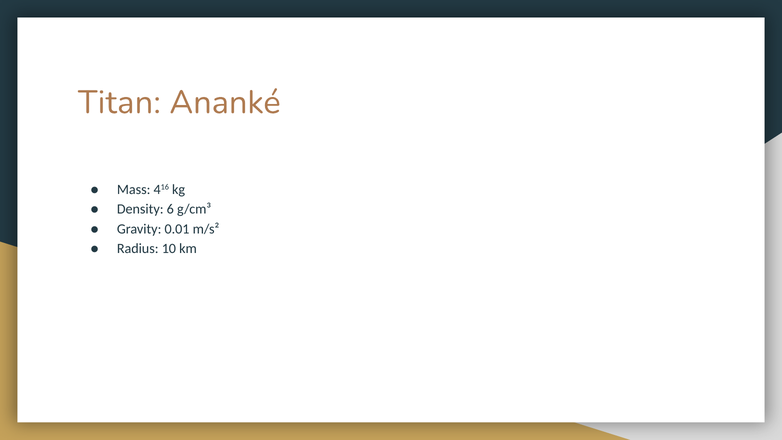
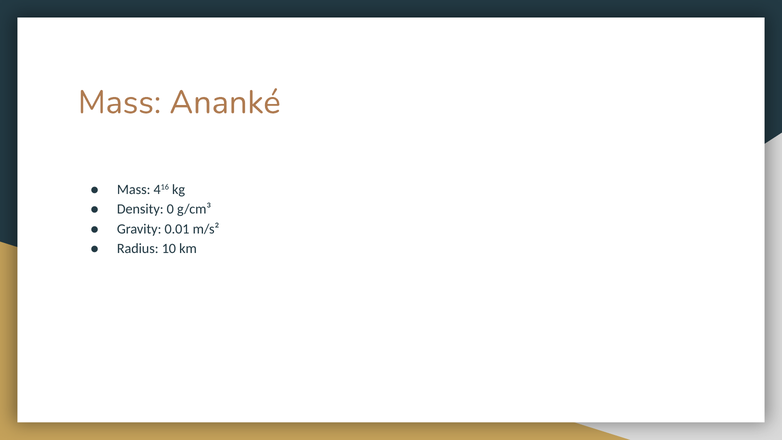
Titan at (119, 102): Titan -> Mass
6: 6 -> 0
